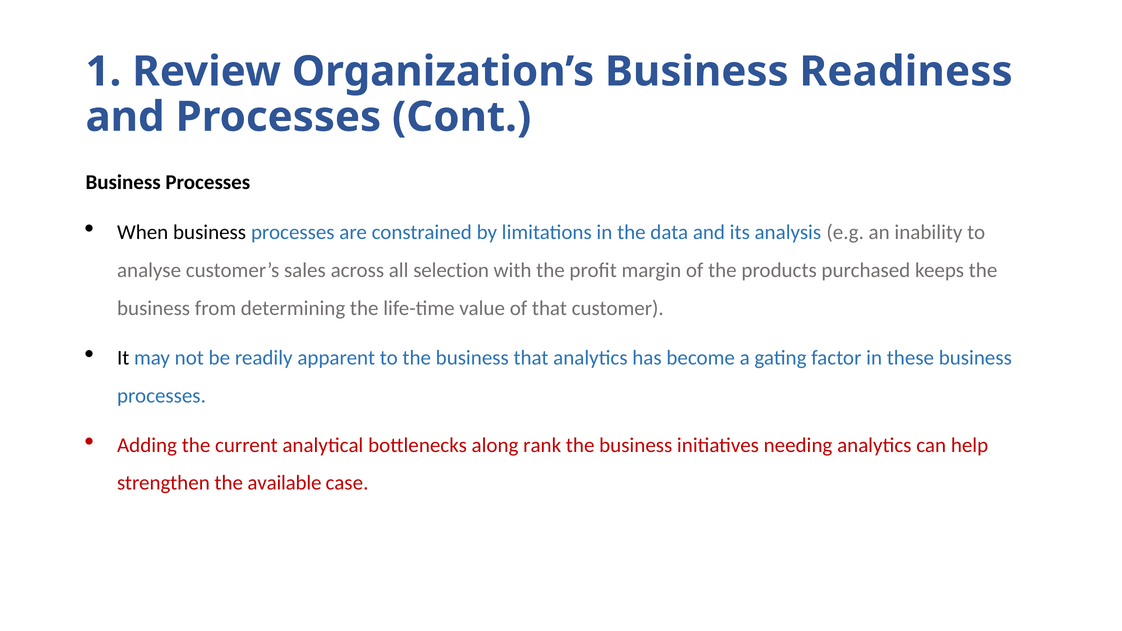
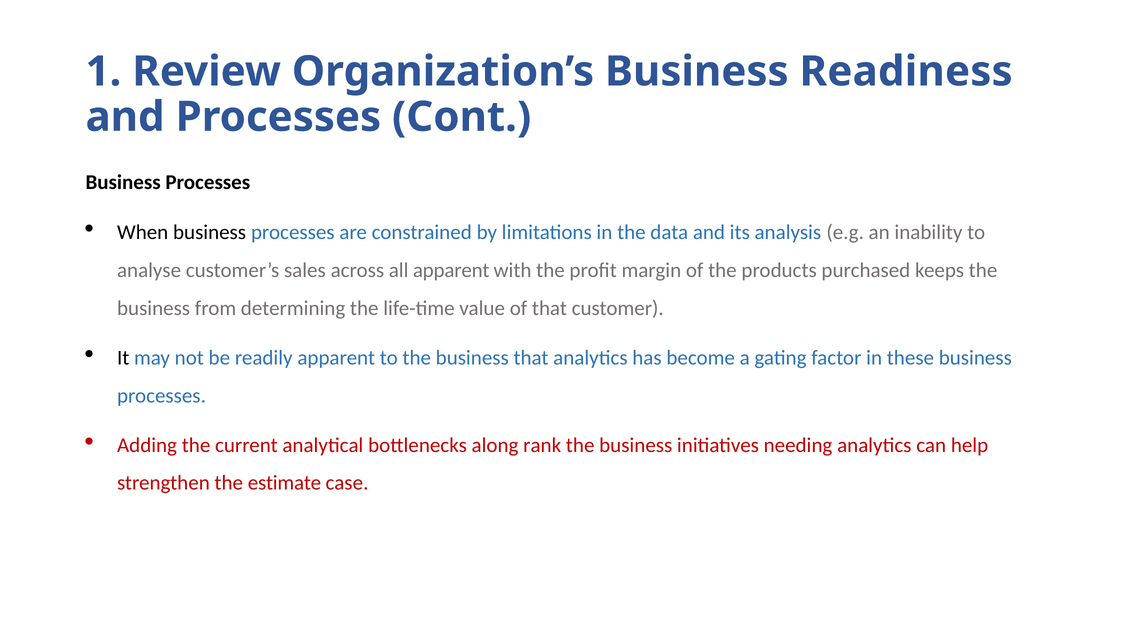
all selection: selection -> apparent
available: available -> estimate
